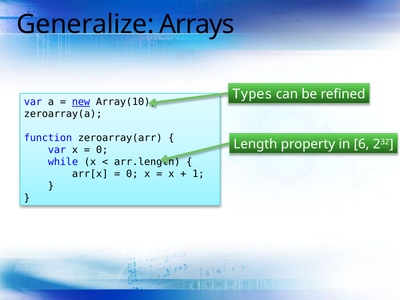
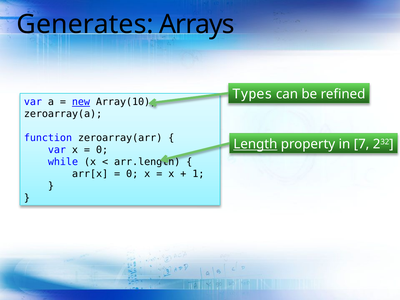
Generalize: Generalize -> Generates
Length underline: none -> present
6: 6 -> 7
